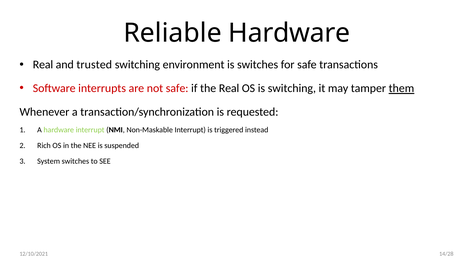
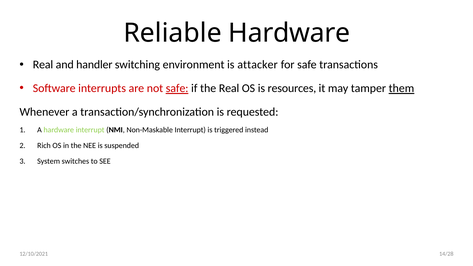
trusted: trusted -> handler
is switches: switches -> attacker
safe at (177, 88) underline: none -> present
is switching: switching -> resources
